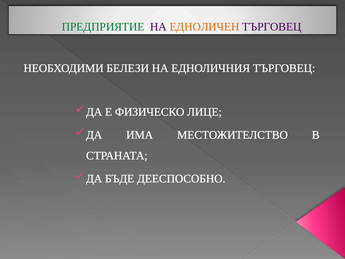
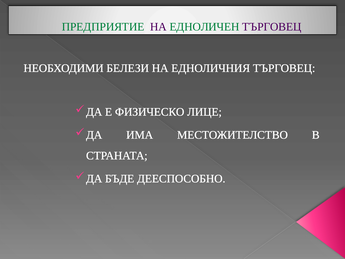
ЕДНОЛИЧЕН colour: orange -> green
